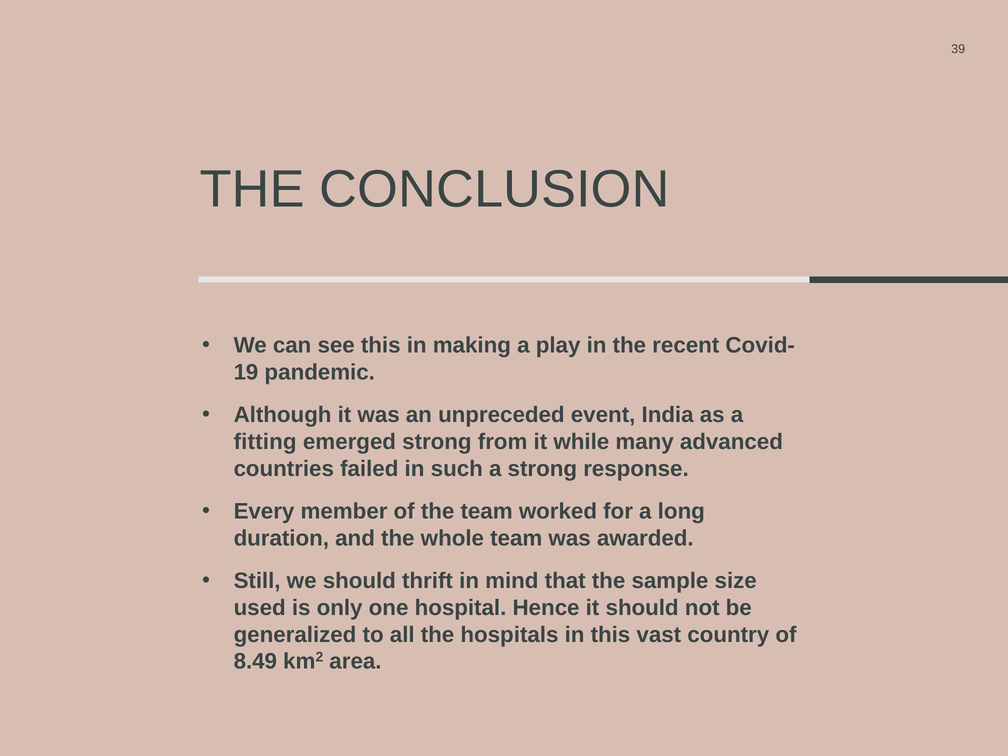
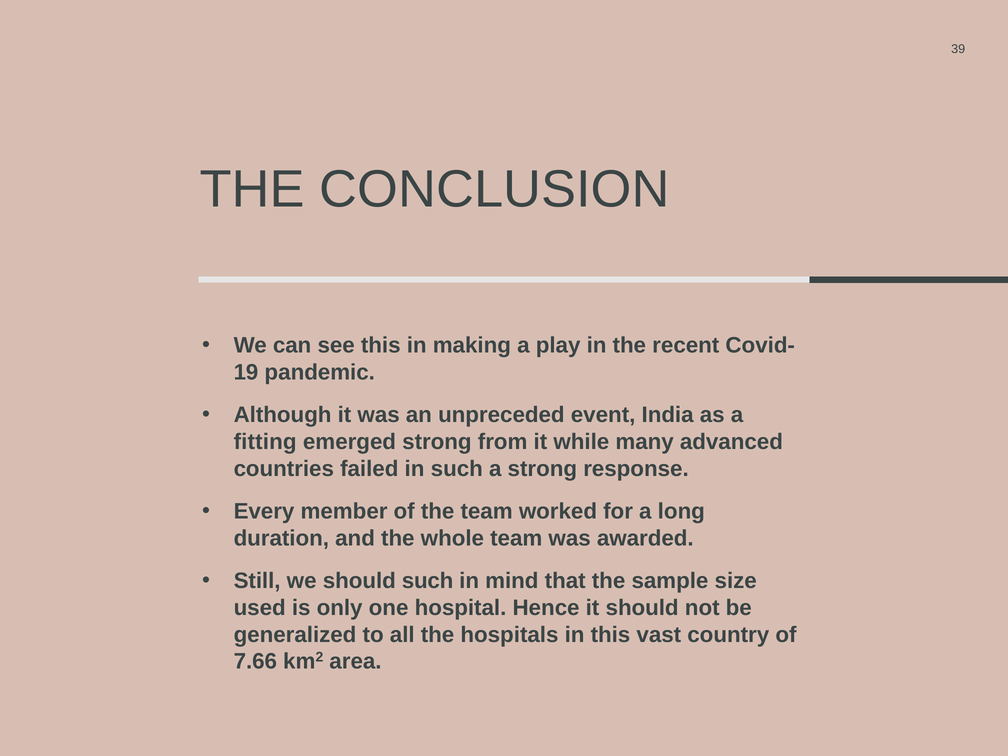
should thrift: thrift -> such
8.49: 8.49 -> 7.66
